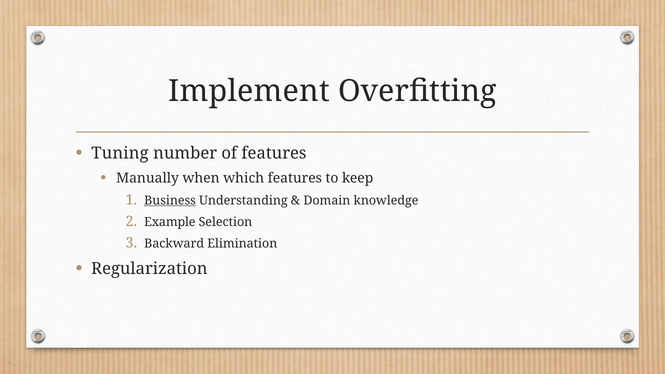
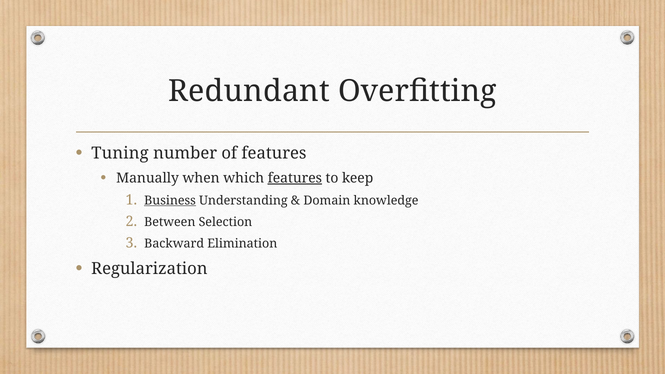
Implement: Implement -> Redundant
features at (295, 178) underline: none -> present
Example: Example -> Between
